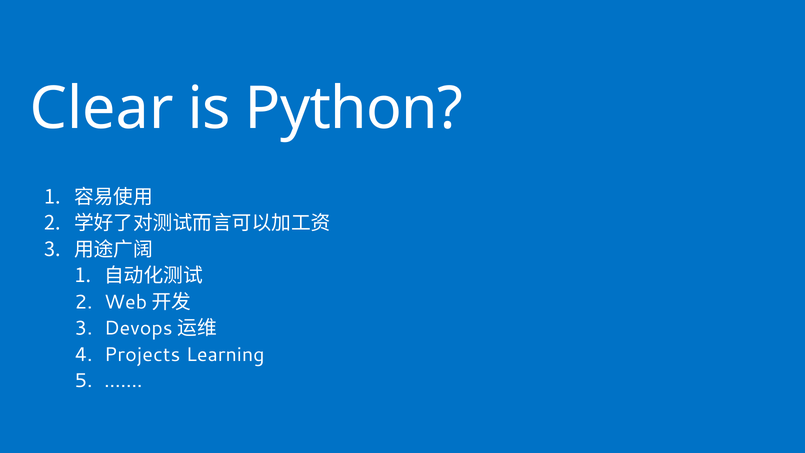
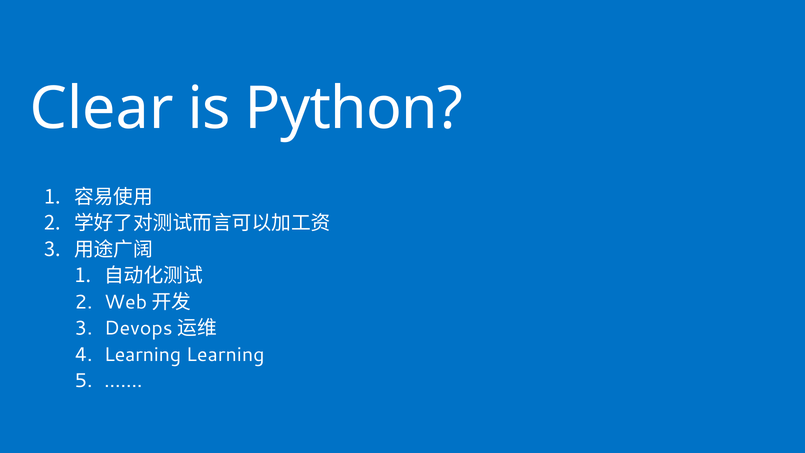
Projects at (142, 354): Projects -> Learning
